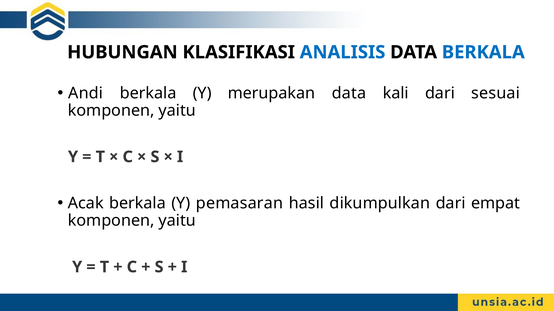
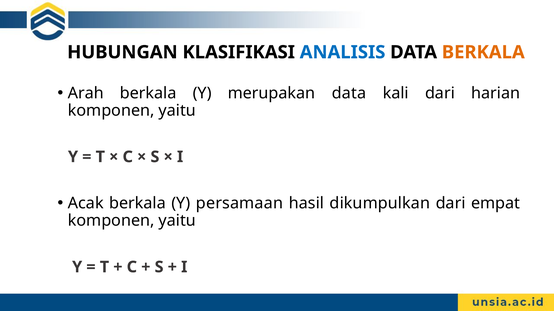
BERKALA at (483, 52) colour: blue -> orange
Andi: Andi -> Arah
sesuai: sesuai -> harian
pemasaran: pemasaran -> persamaan
